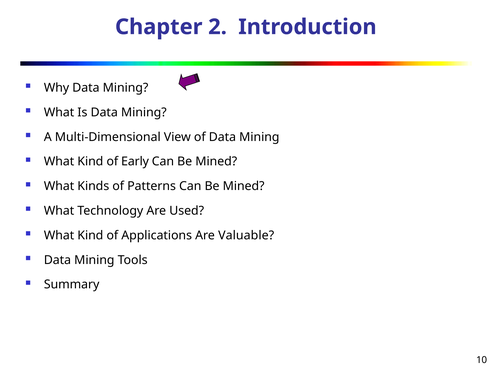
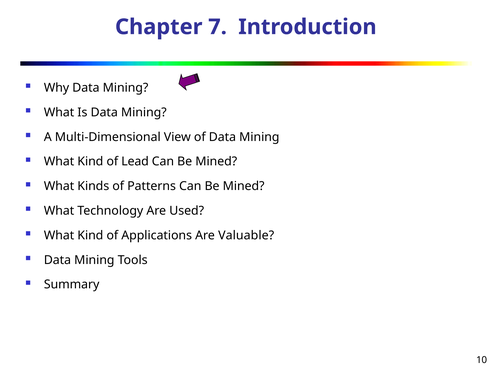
2: 2 -> 7
Early: Early -> Lead
